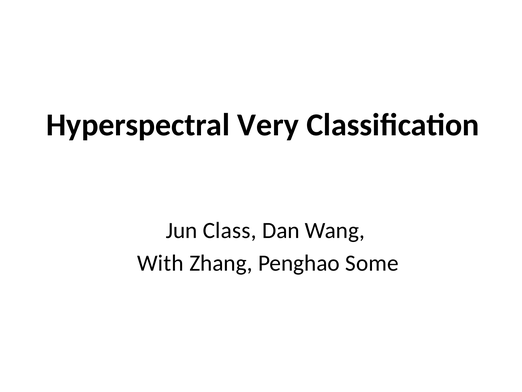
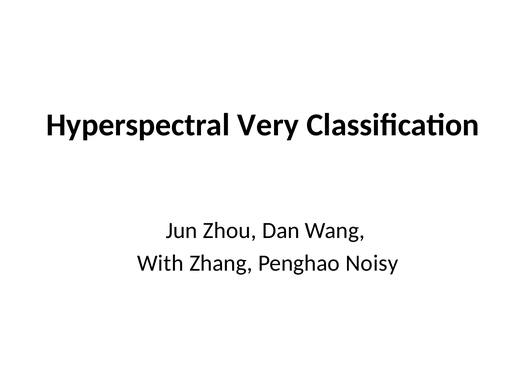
Class: Class -> Zhou
Some: Some -> Noisy
